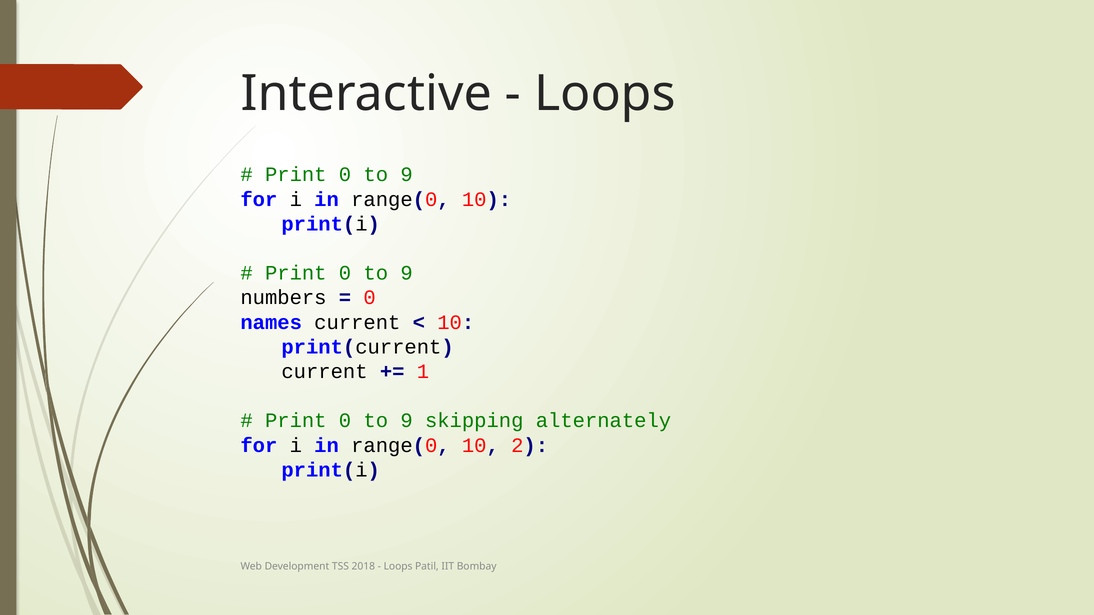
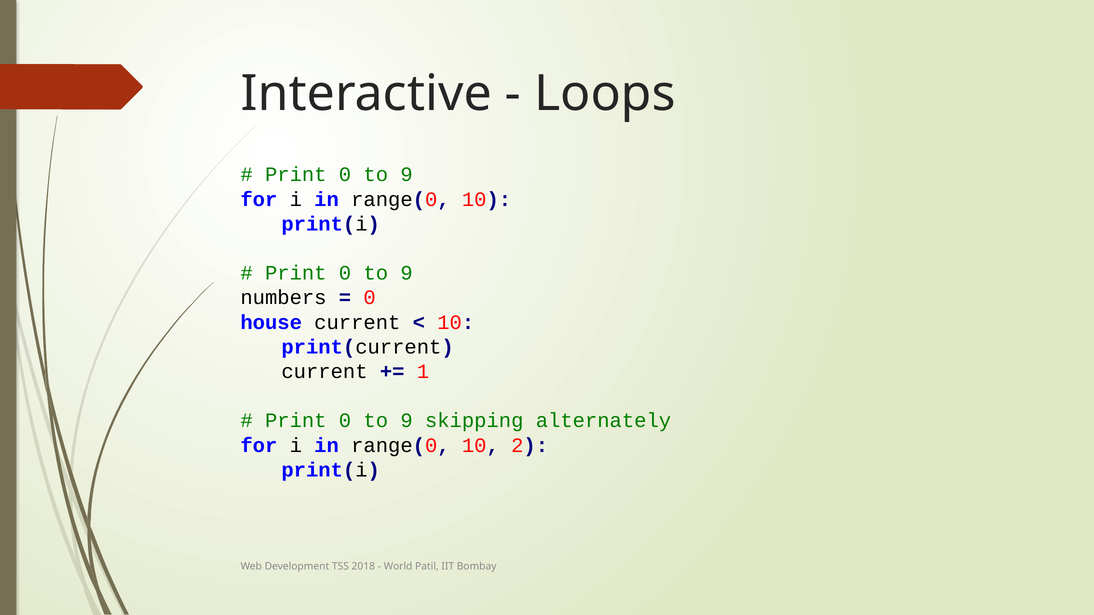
names: names -> house
Loops at (398, 567): Loops -> World
